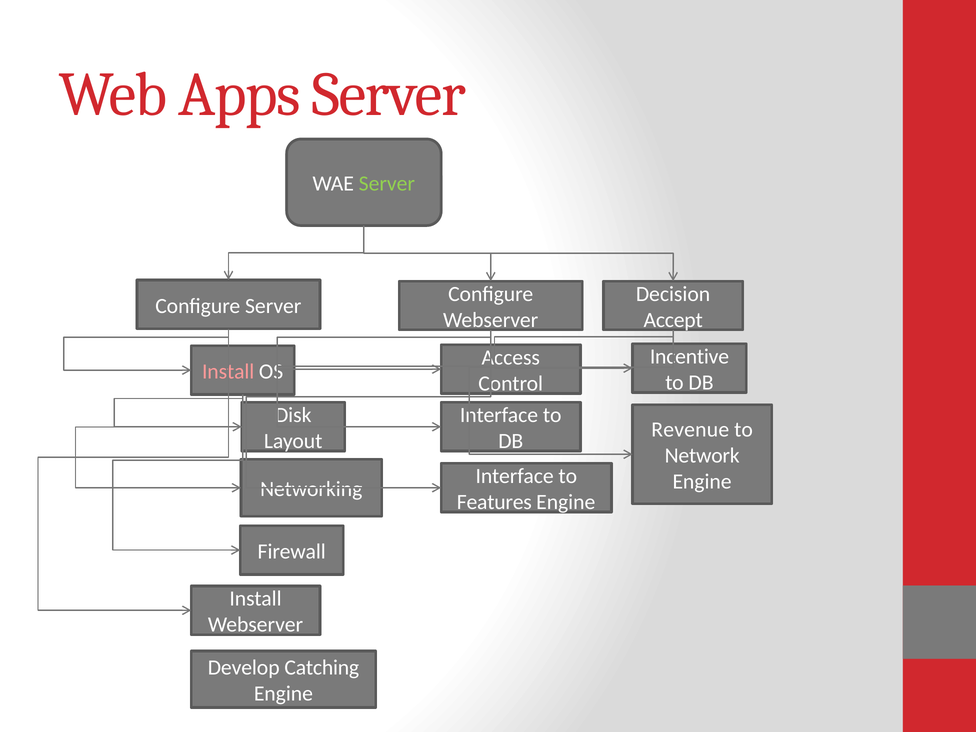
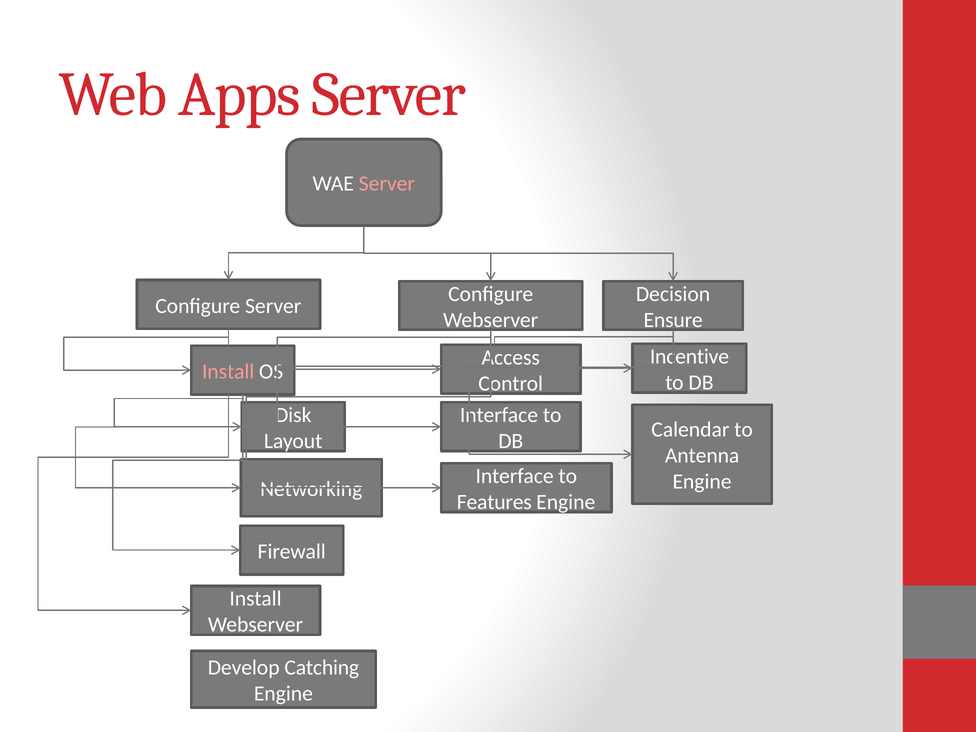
Server at (387, 184) colour: light green -> pink
Accept: Accept -> Ensure
Revenue: Revenue -> Calendar
Network: Network -> Antenna
